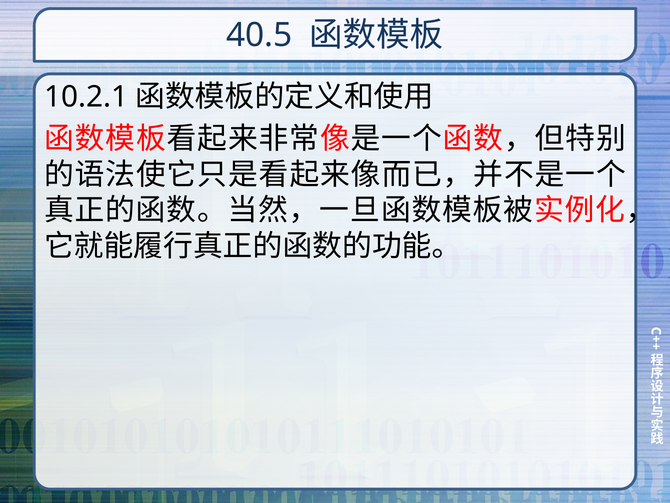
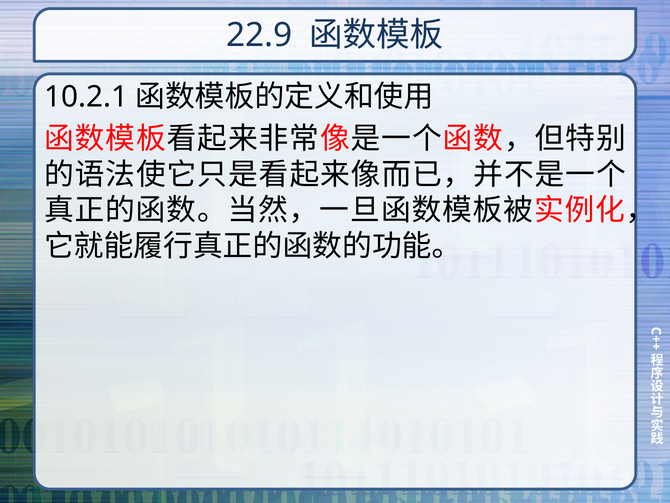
40.5: 40.5 -> 22.9
